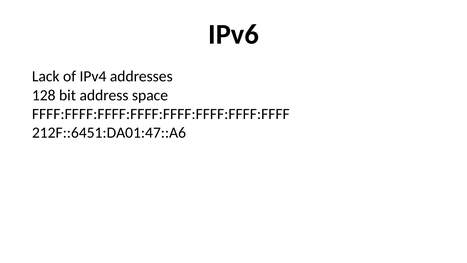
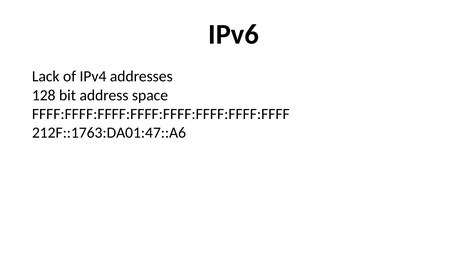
212F::6451:DA01:47::A6: 212F::6451:DA01:47::A6 -> 212F::1763:DA01:47::A6
